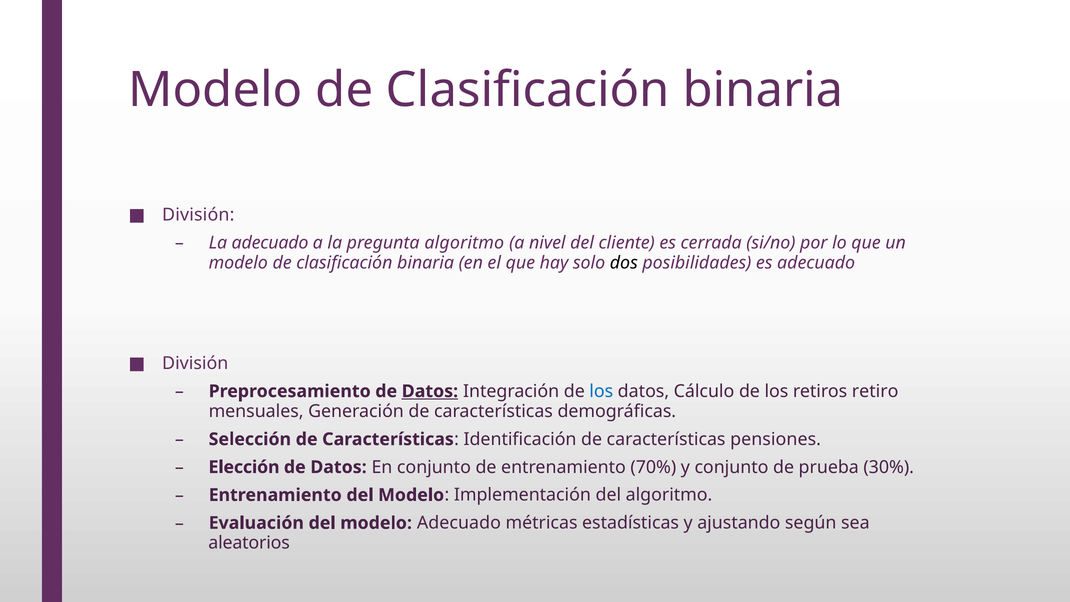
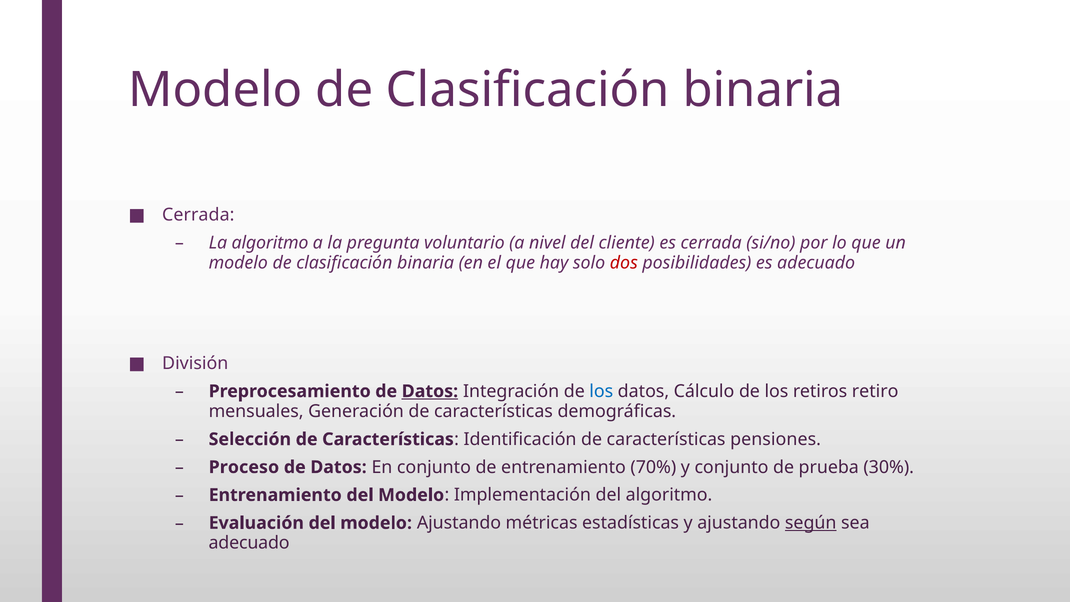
División at (198, 215): División -> Cerrada
La adecuado: adecuado -> algoritmo
pregunta algoritmo: algoritmo -> voluntario
dos colour: black -> red
Elección: Elección -> Proceso
modelo Adecuado: Adecuado -> Ajustando
según underline: none -> present
aleatorios at (249, 543): aleatorios -> adecuado
